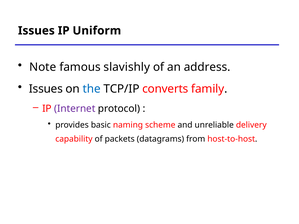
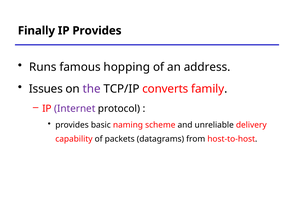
Issues at (36, 31): Issues -> Finally
IP Uniform: Uniform -> Provides
Note: Note -> Runs
slavishly: slavishly -> hopping
the colour: blue -> purple
